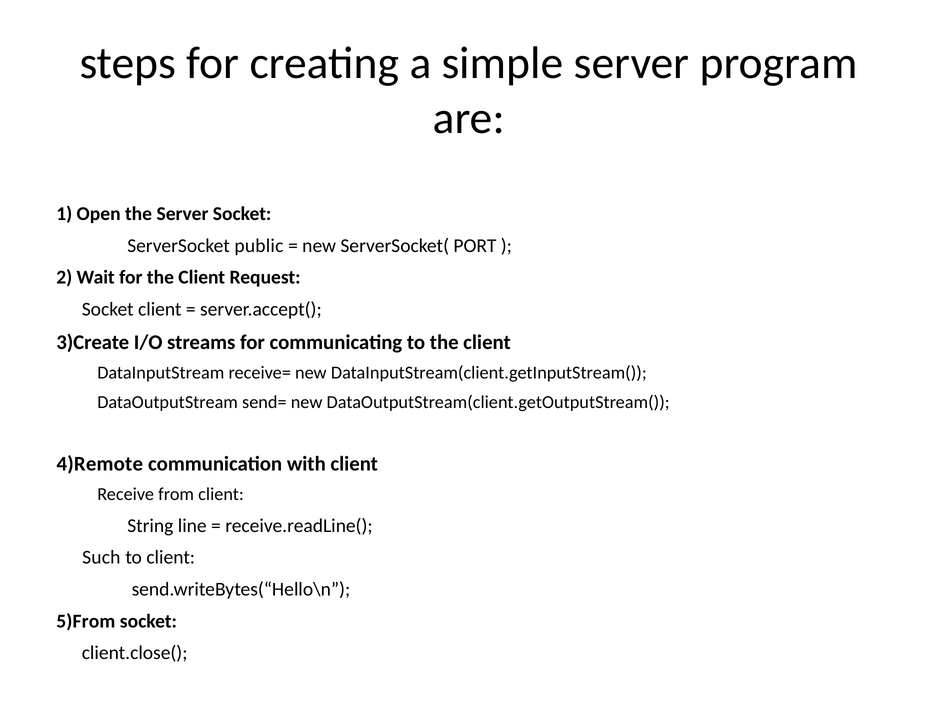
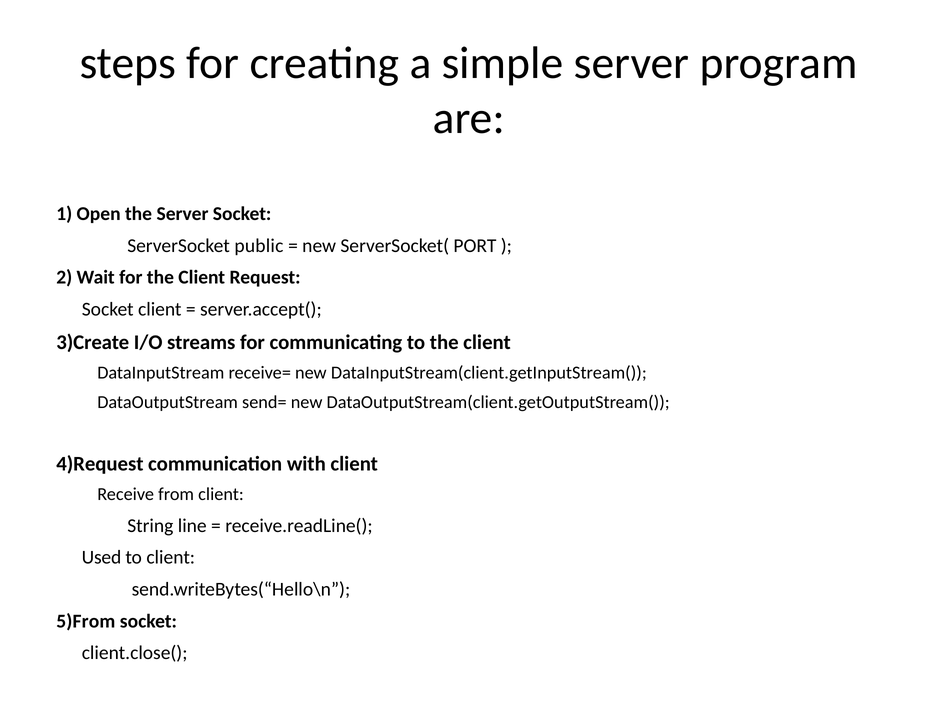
4)Remote: 4)Remote -> 4)Request
Such: Such -> Used
